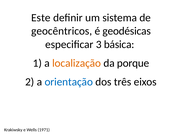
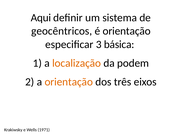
Este: Este -> Aqui
é geodésicas: geodésicas -> orientação
porque: porque -> podem
orientação at (69, 82) colour: blue -> orange
